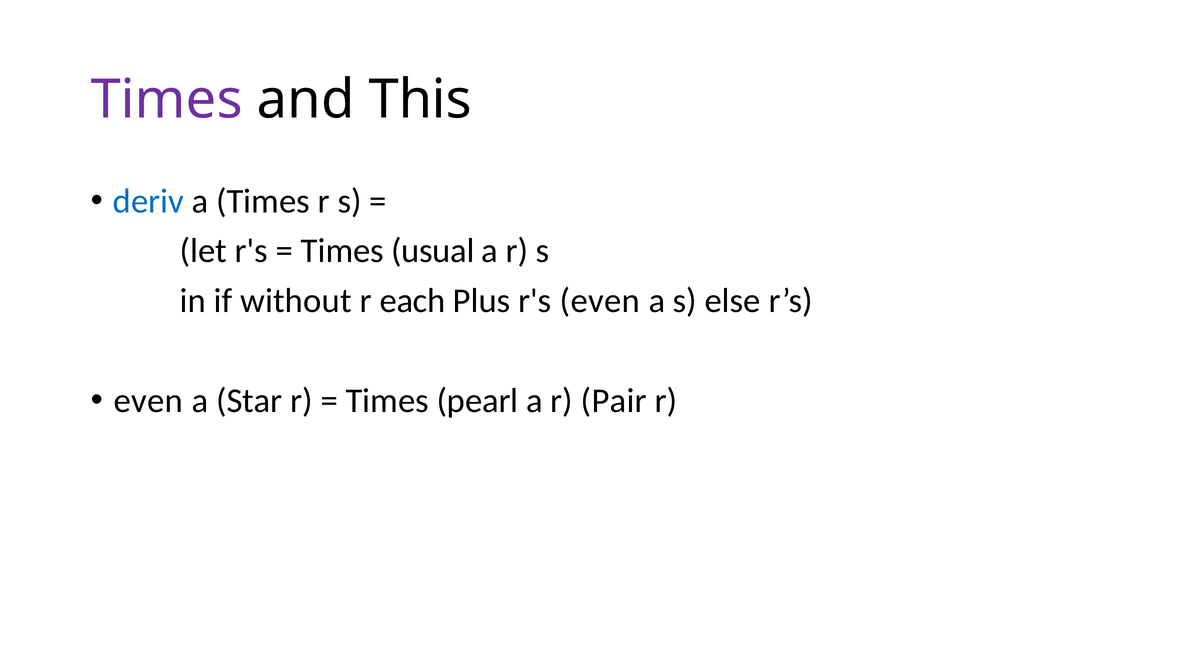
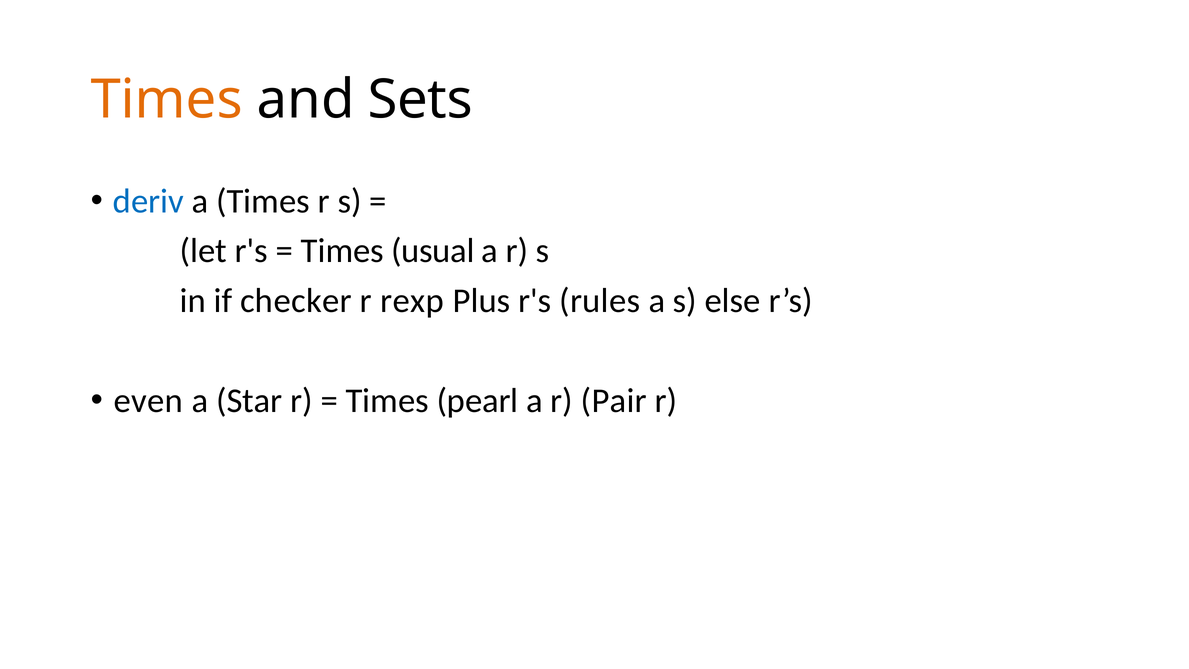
Times at (167, 100) colour: purple -> orange
This: This -> Sets
without: without -> checker
each: each -> rexp
r's even: even -> rules
